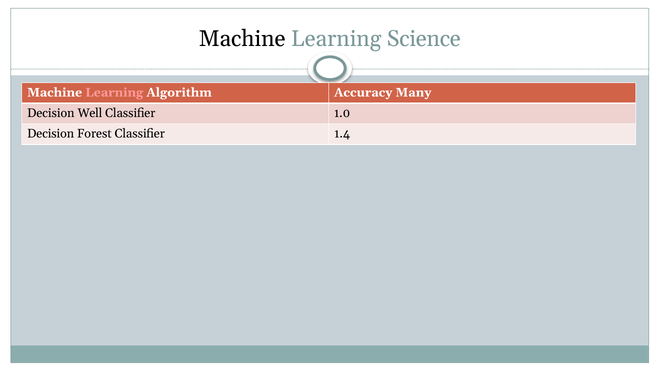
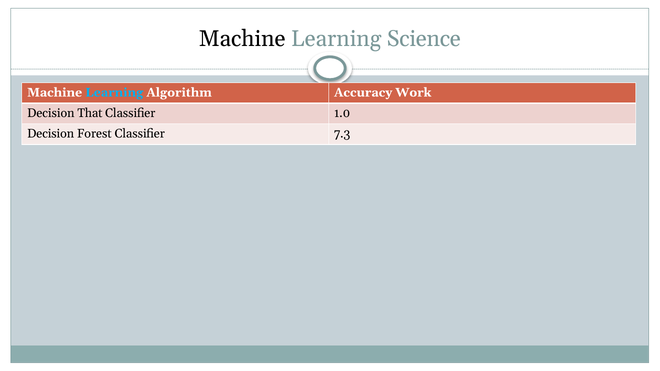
Learning at (114, 93) colour: pink -> light blue
Many: Many -> Work
Well: Well -> That
1.4: 1.4 -> 7.3
